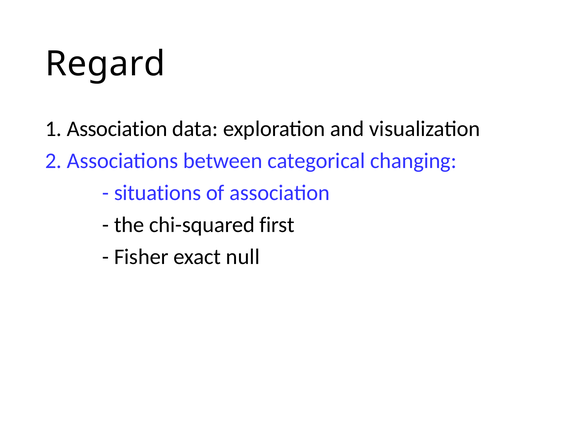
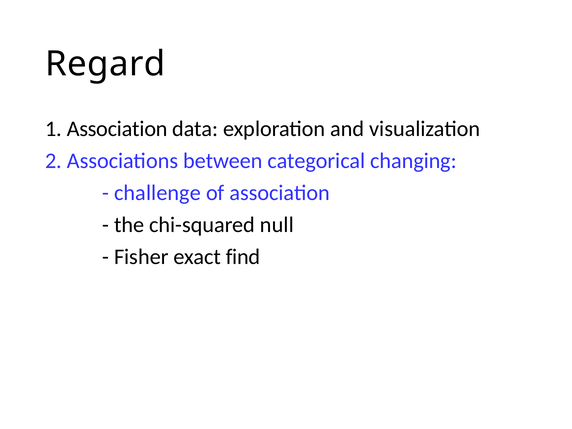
situations: situations -> challenge
first: first -> null
null: null -> find
